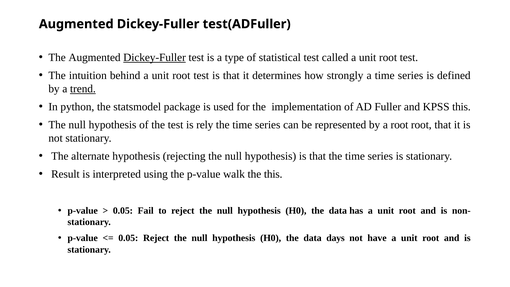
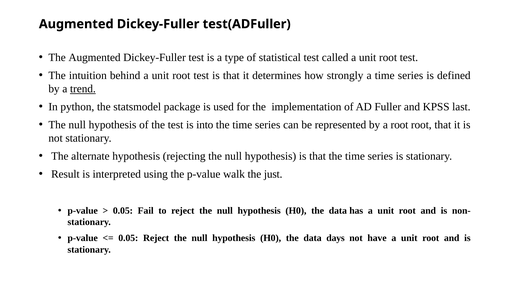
Dickey-Fuller at (155, 57) underline: present -> none
KPSS this: this -> last
rely: rely -> into
the this: this -> just
